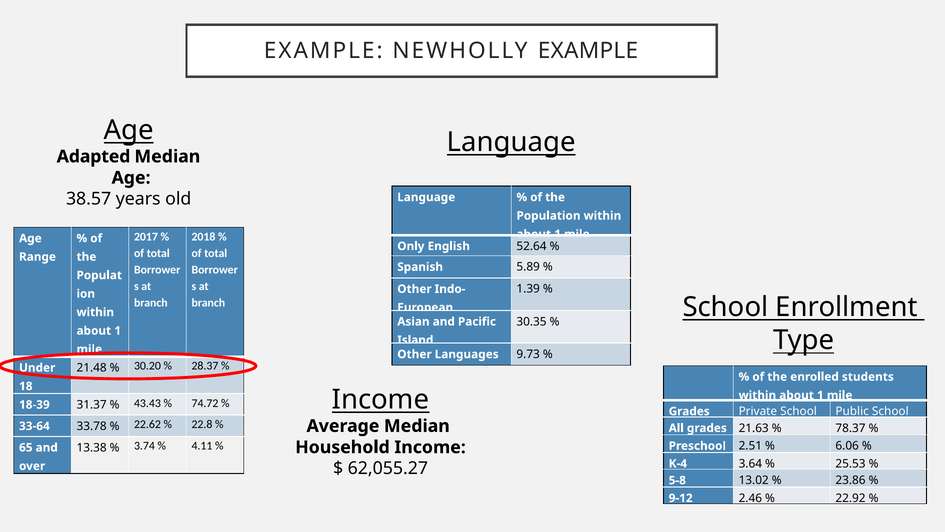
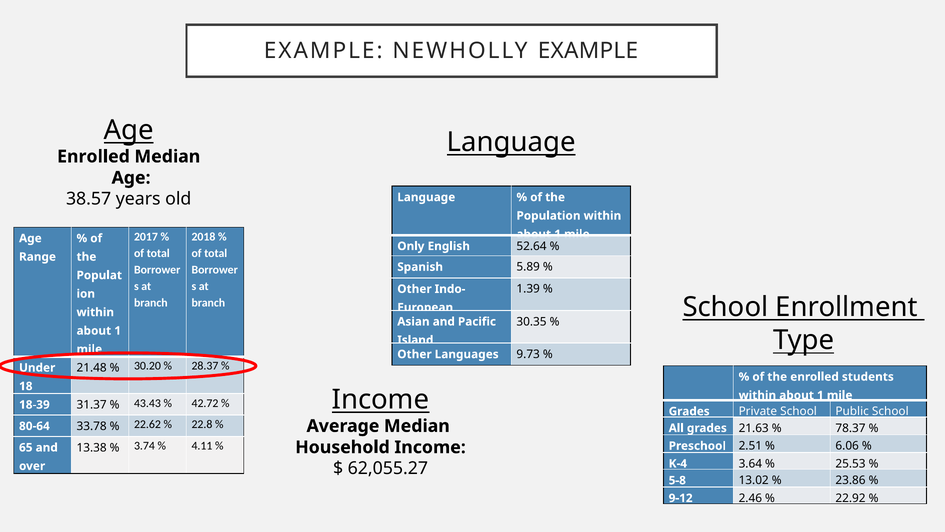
Adapted at (94, 156): Adapted -> Enrolled
74.72: 74.72 -> 42.72
33-64: 33-64 -> 80-64
